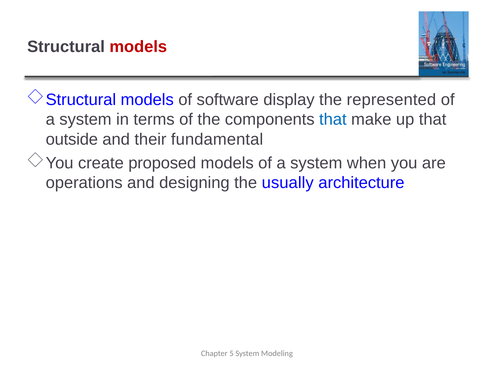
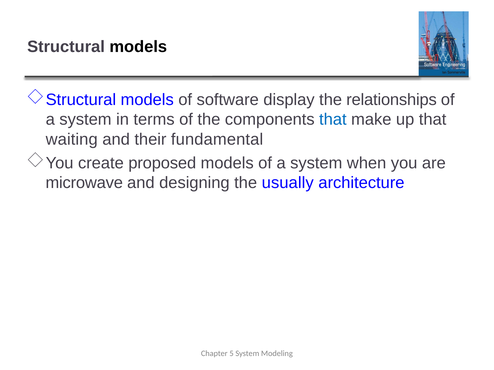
models at (138, 47) colour: red -> black
represented: represented -> relationships
outside: outside -> waiting
operations: operations -> microwave
